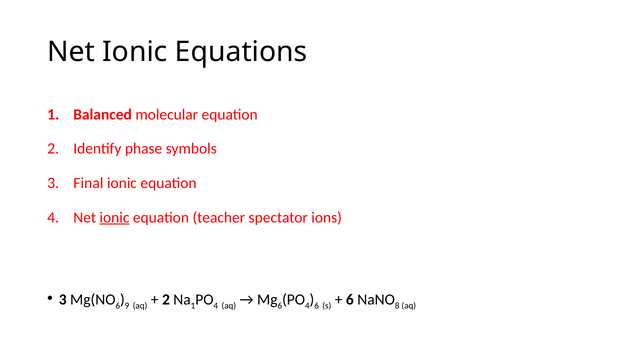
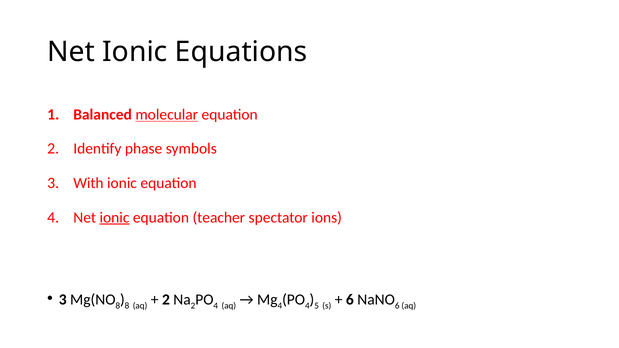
molecular underline: none -> present
Final: Final -> With
6 at (118, 306): 6 -> 8
9 at (127, 306): 9 -> 8
1 at (193, 306): 1 -> 2
6 at (280, 306): 6 -> 4
6 at (317, 306): 6 -> 5
8 at (397, 306): 8 -> 6
